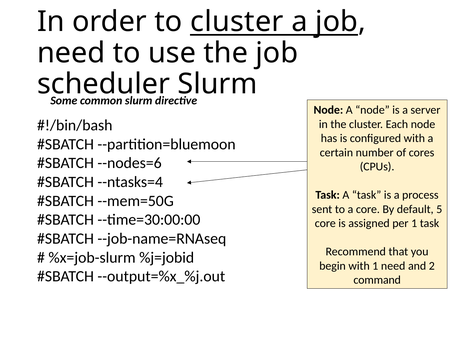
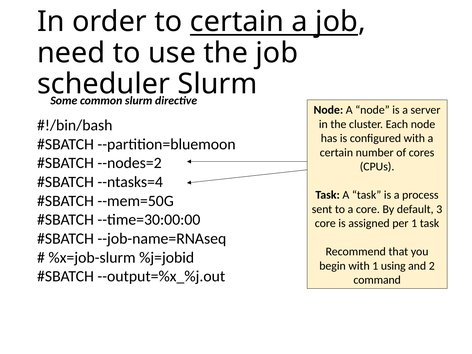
to cluster: cluster -> certain
--nodes=6: --nodes=6 -> --nodes=2
5: 5 -> 3
1 need: need -> using
